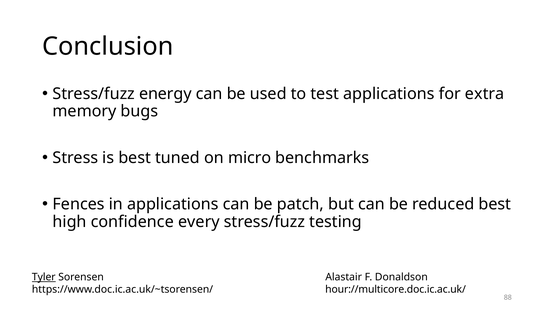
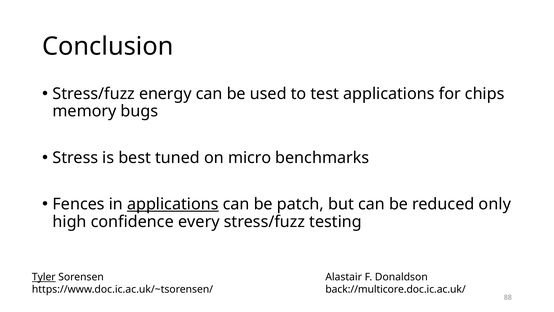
extra: extra -> chips
applications at (173, 204) underline: none -> present
reduced best: best -> only
hour://multicore.doc.ic.ac.uk/: hour://multicore.doc.ic.ac.uk/ -> back://multicore.doc.ic.ac.uk/
